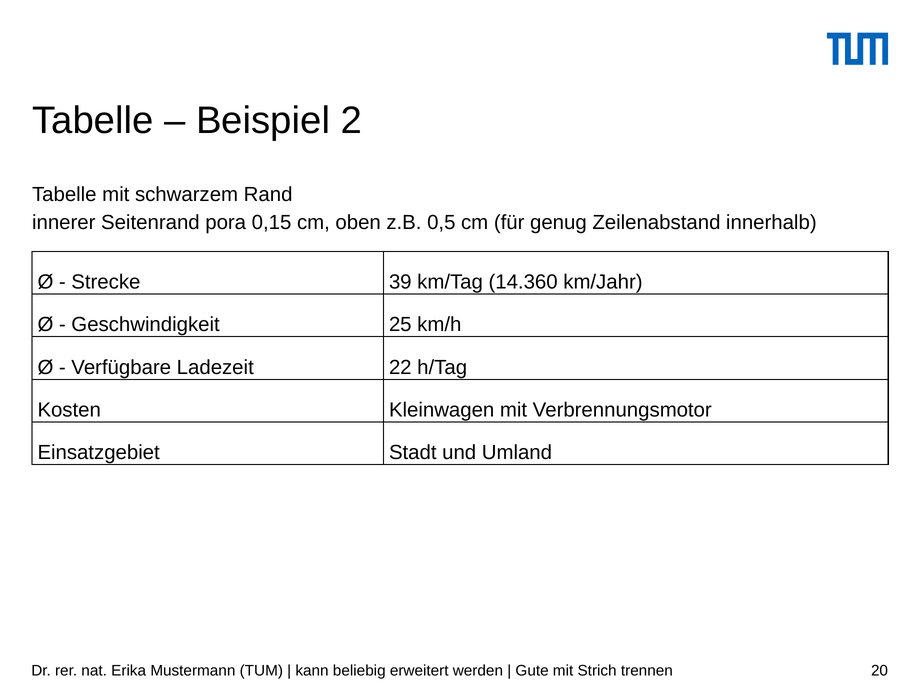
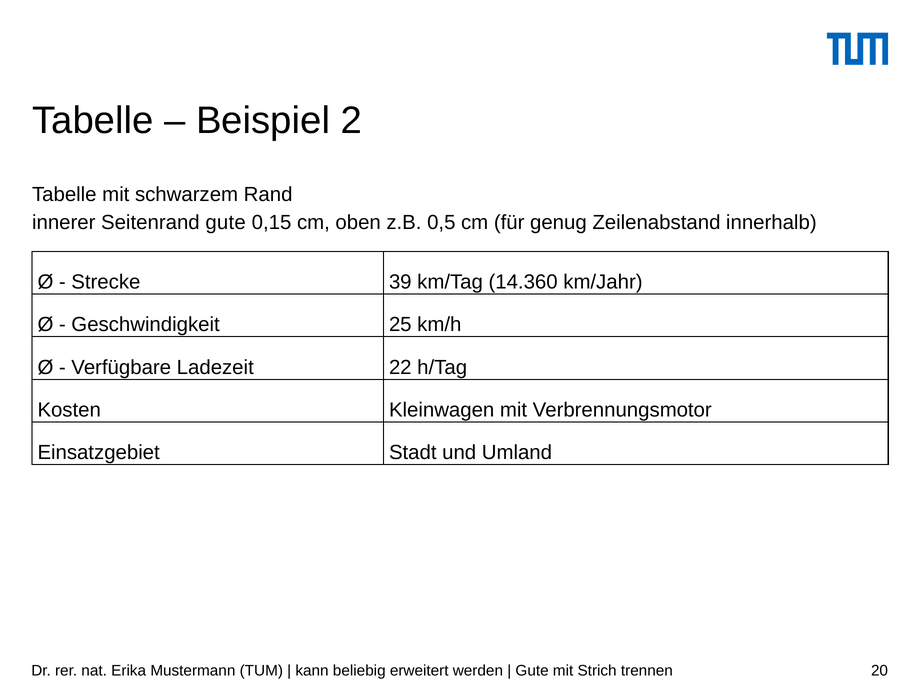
Seitenrand pora: pora -> gute
